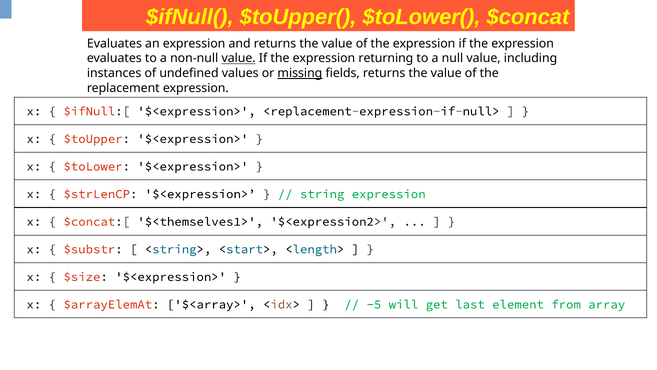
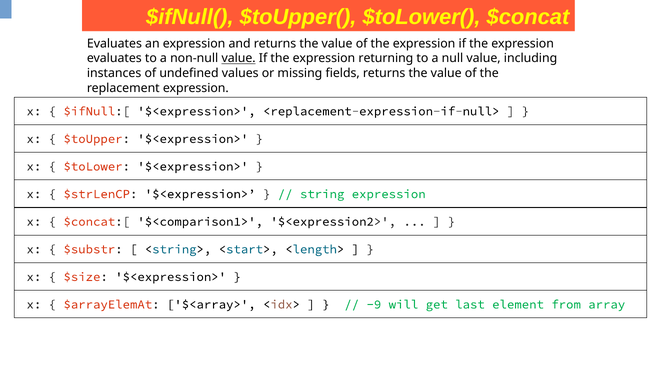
missing underline: present -> none
$<themselves1>: $<themselves1> -> $<comparison1>
-5: -5 -> -9
